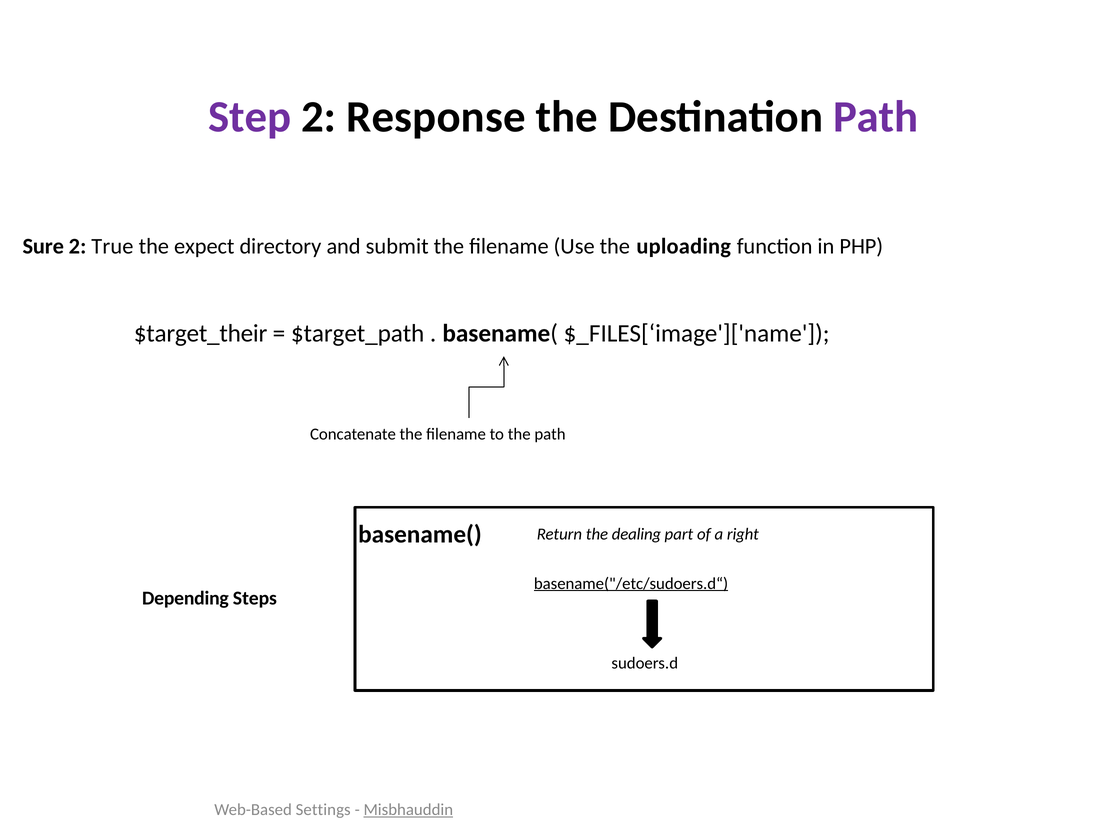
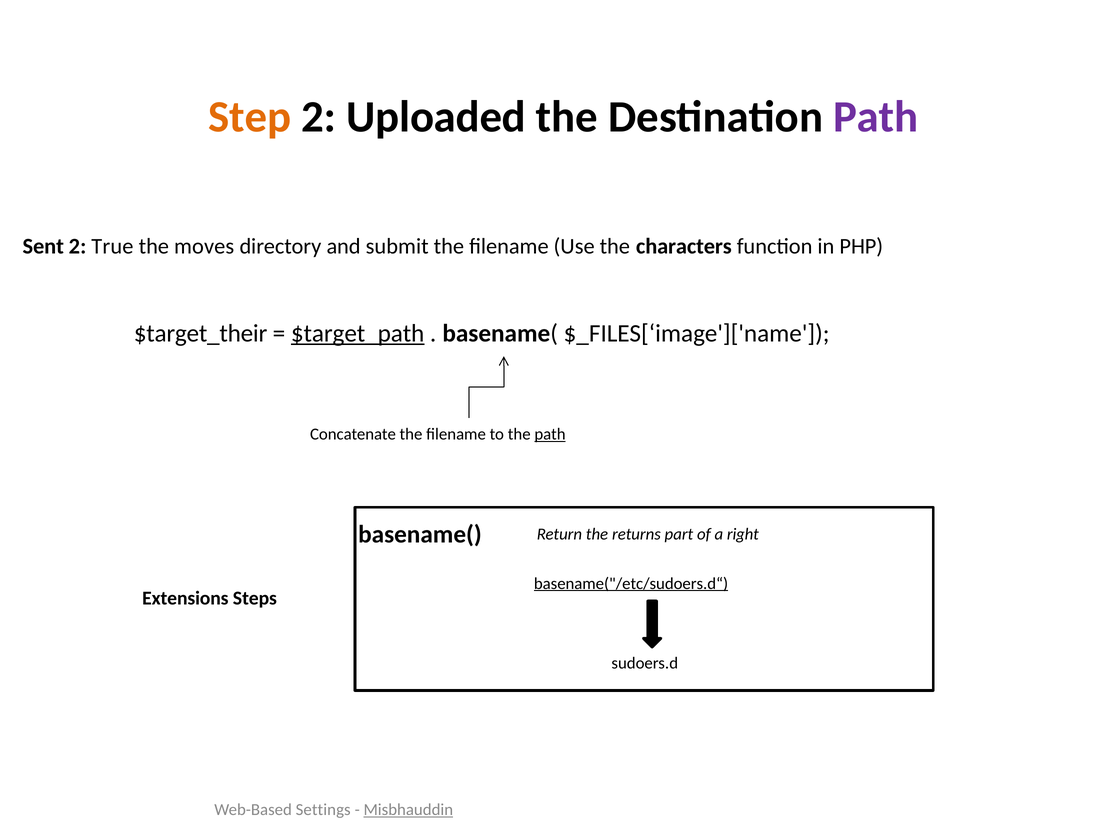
Step colour: purple -> orange
Response: Response -> Uploaded
Sure: Sure -> Sent
expect: expect -> moves
uploading: uploading -> characters
$target_path underline: none -> present
path at (550, 435) underline: none -> present
dealing: dealing -> returns
Depending: Depending -> Extensions
